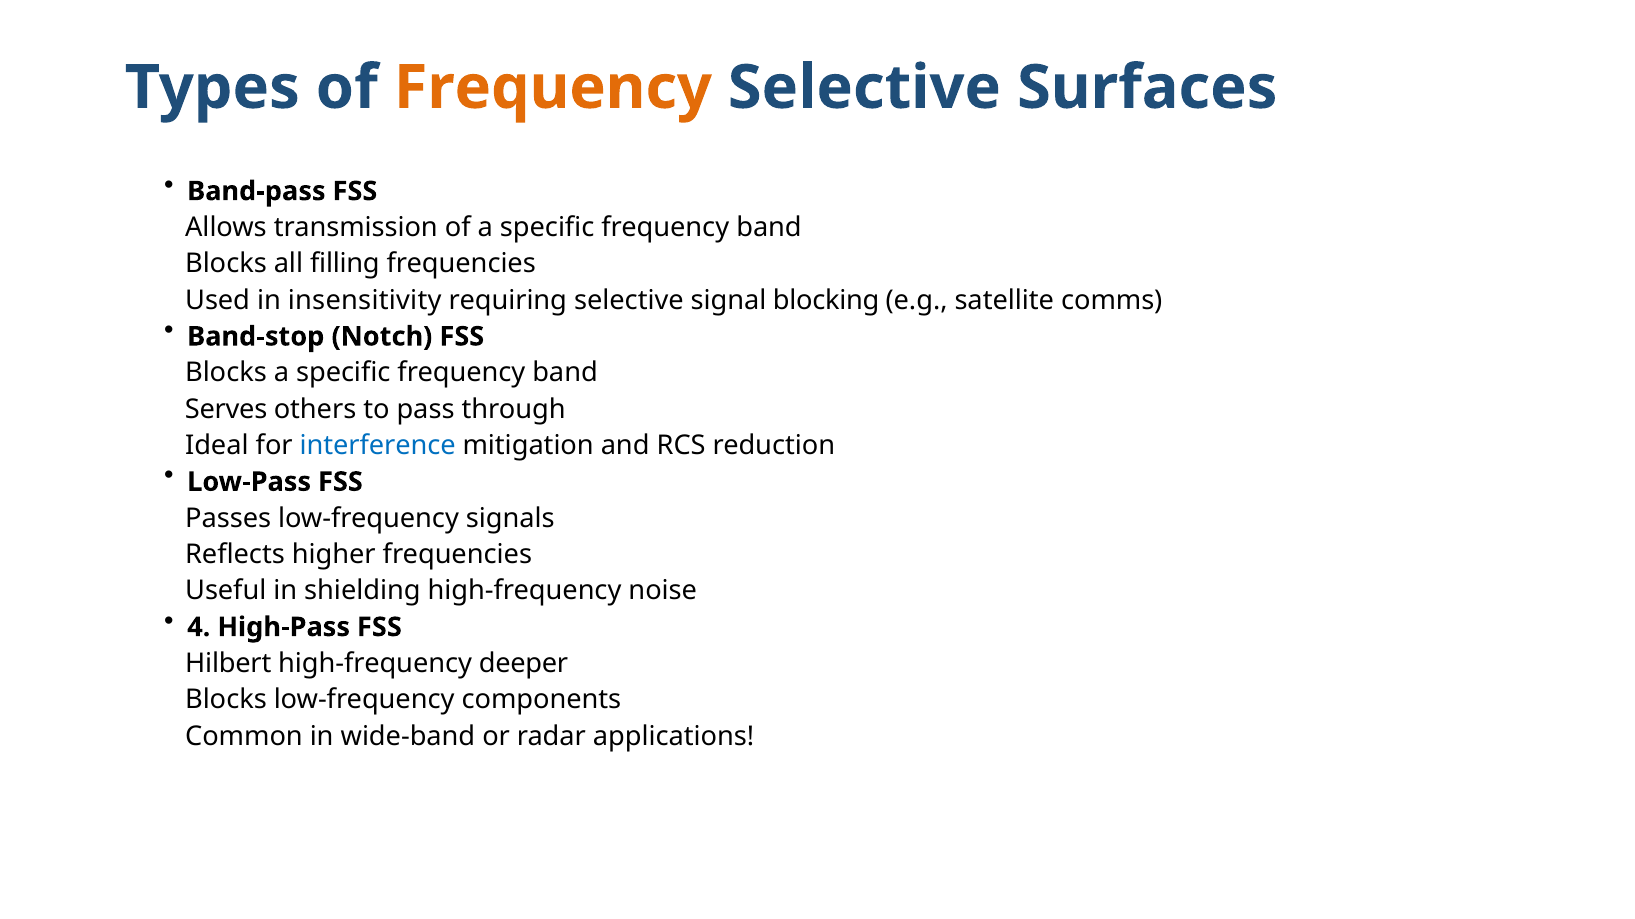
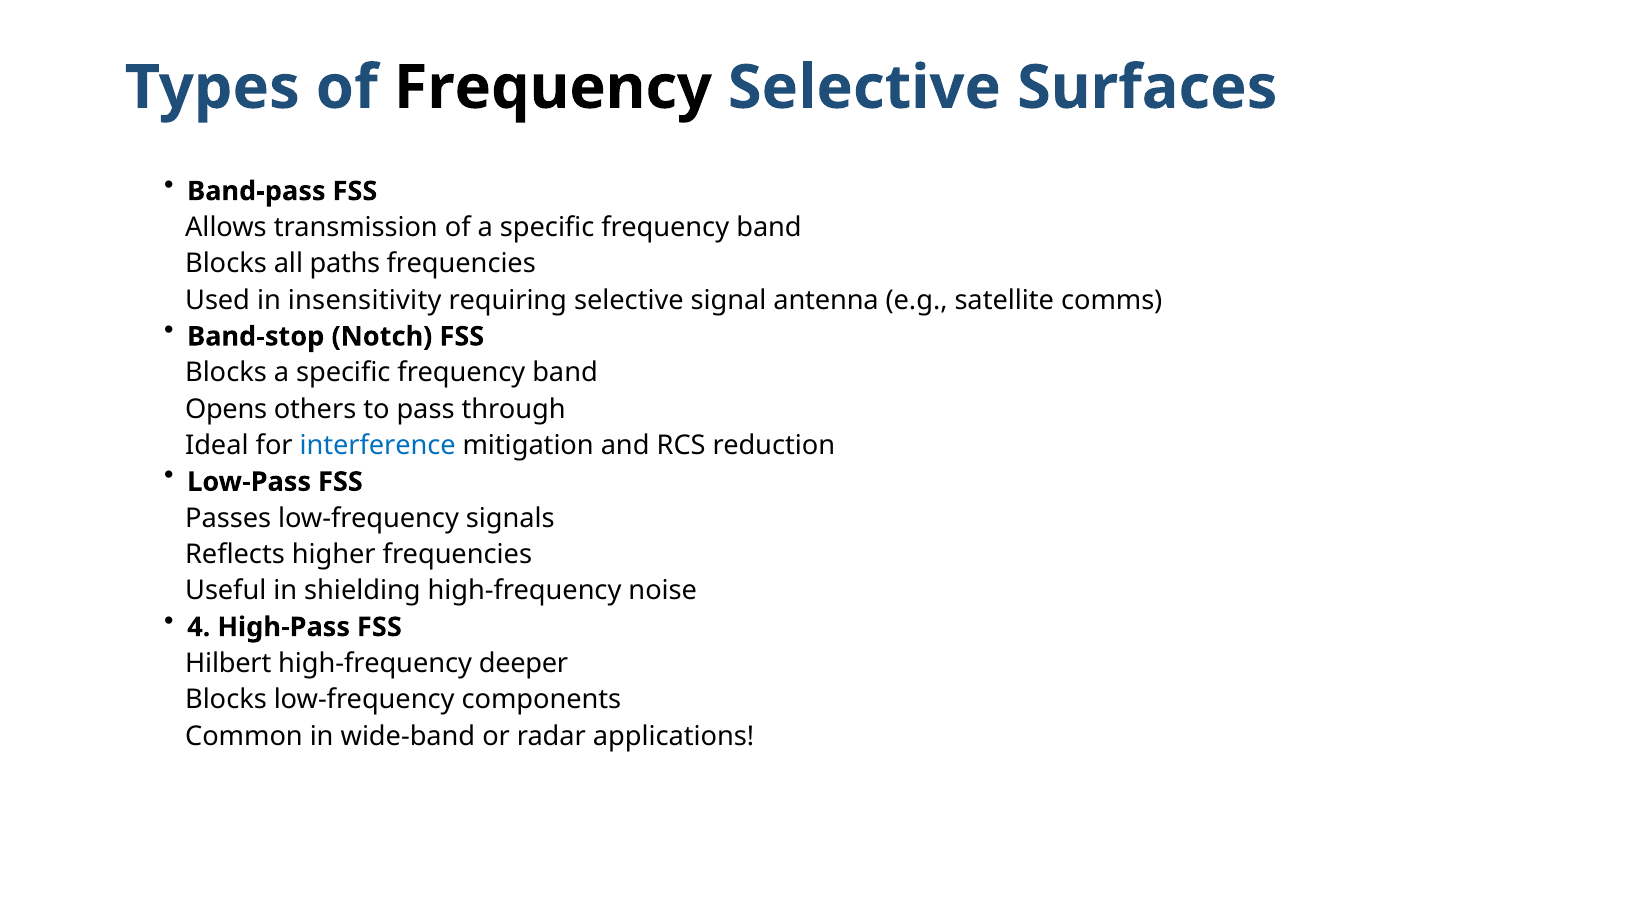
Frequency at (553, 88) colour: orange -> black
filling: filling -> paths
blocking: blocking -> antenna
Serves: Serves -> Opens
